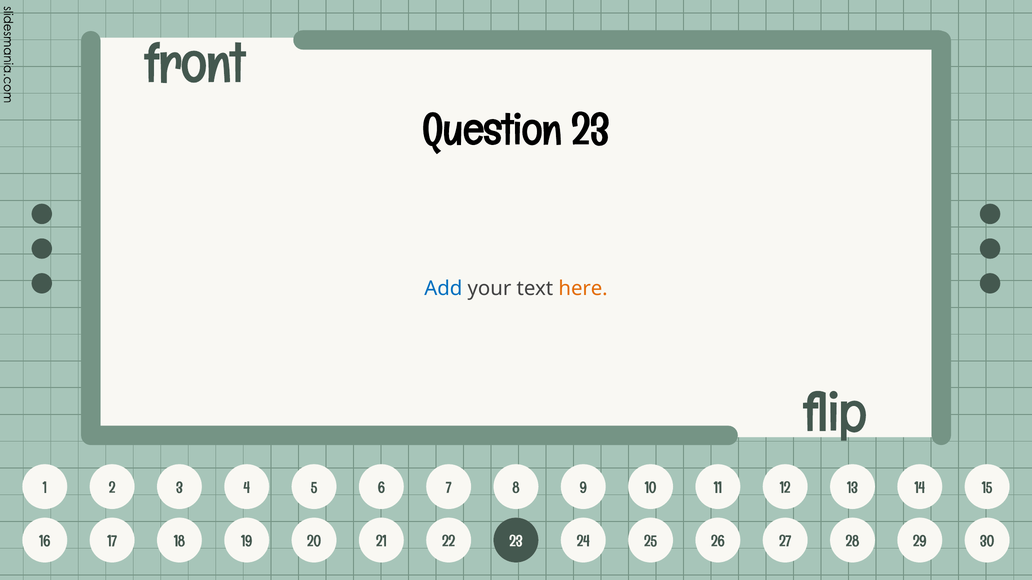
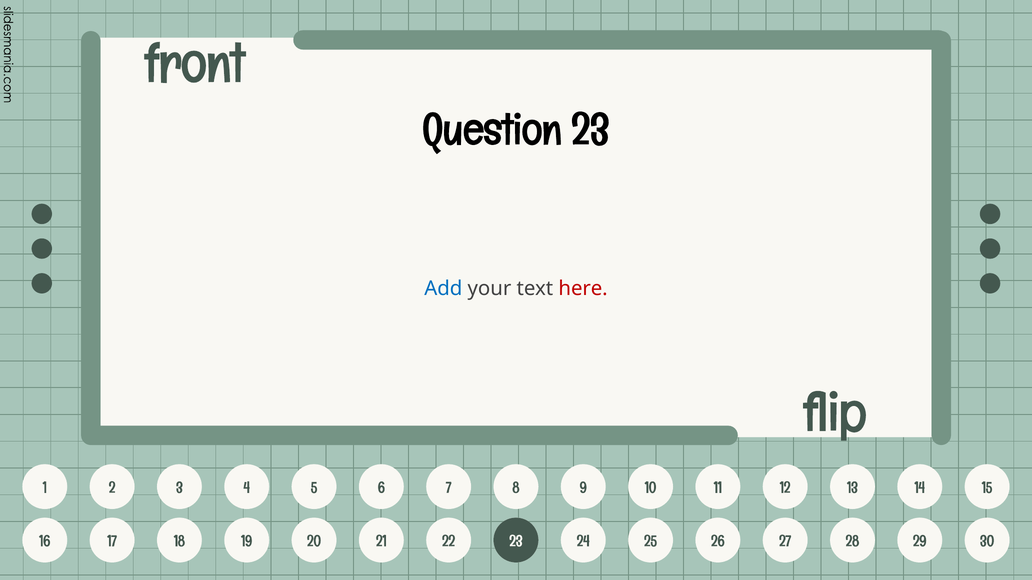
here colour: orange -> red
